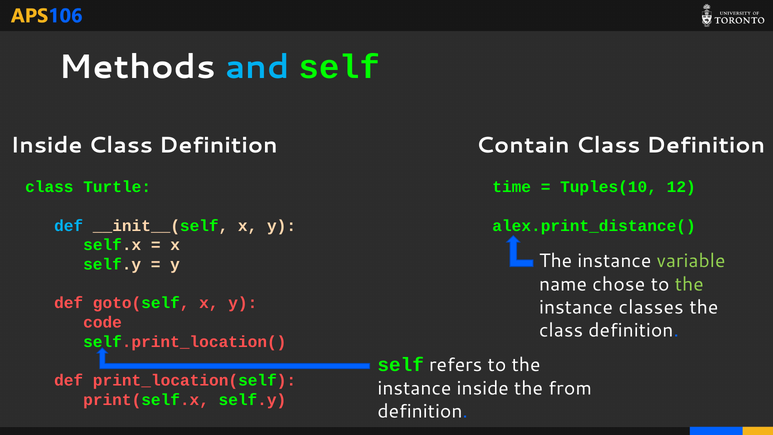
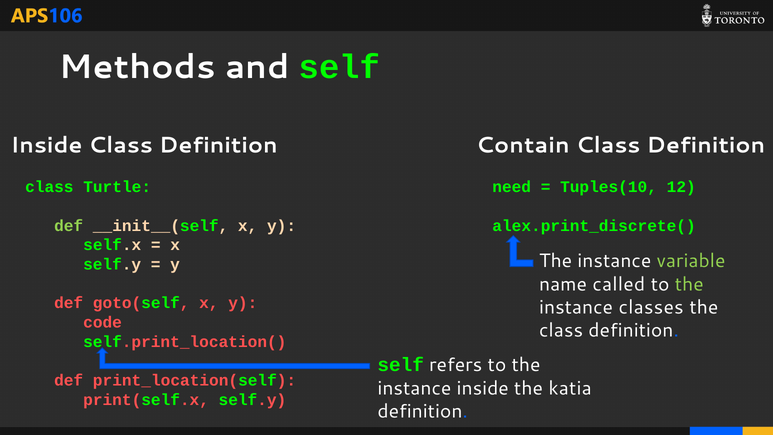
and colour: light blue -> white
time: time -> need
def at (69, 226) colour: light blue -> light green
alex.print_distance(: alex.print_distance( -> alex.print_discrete(
chose: chose -> called
from: from -> katia
